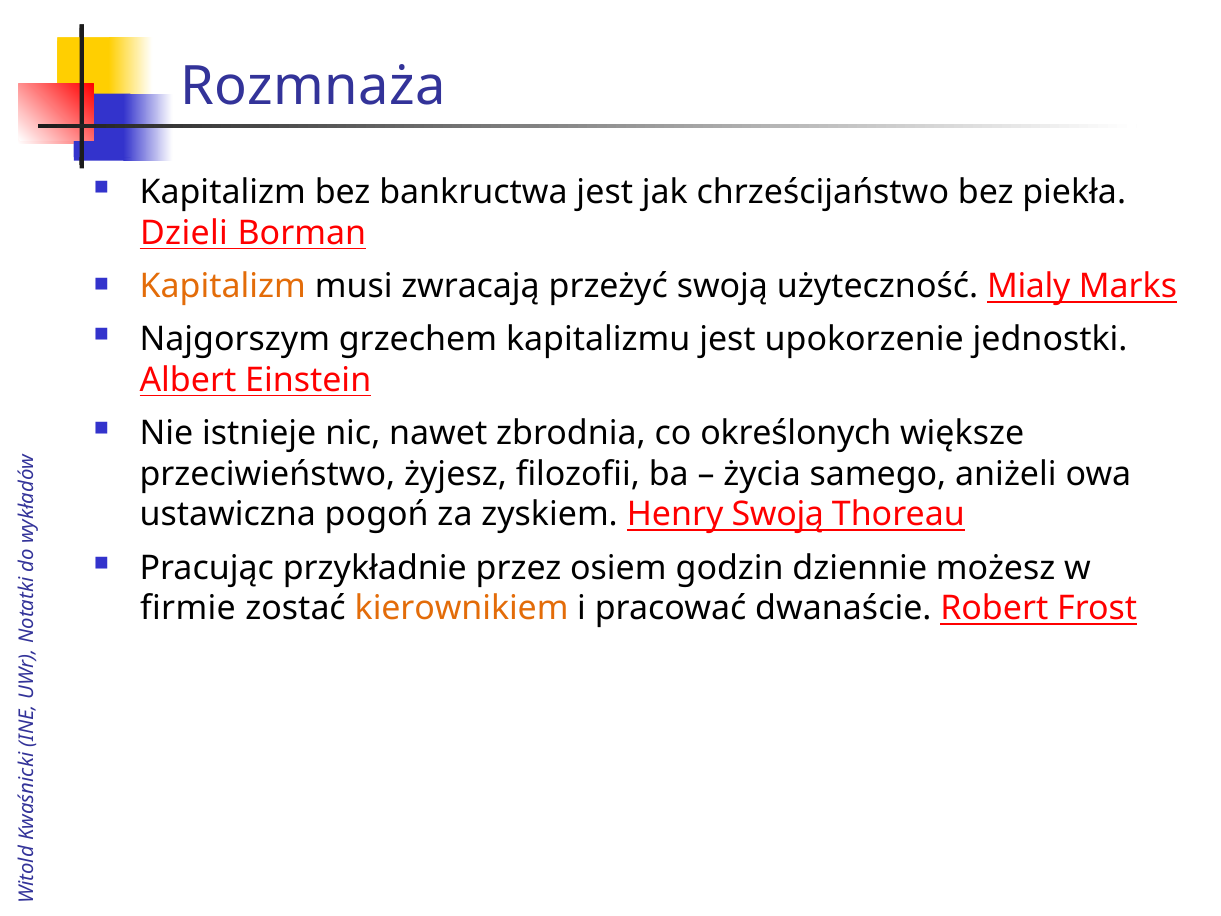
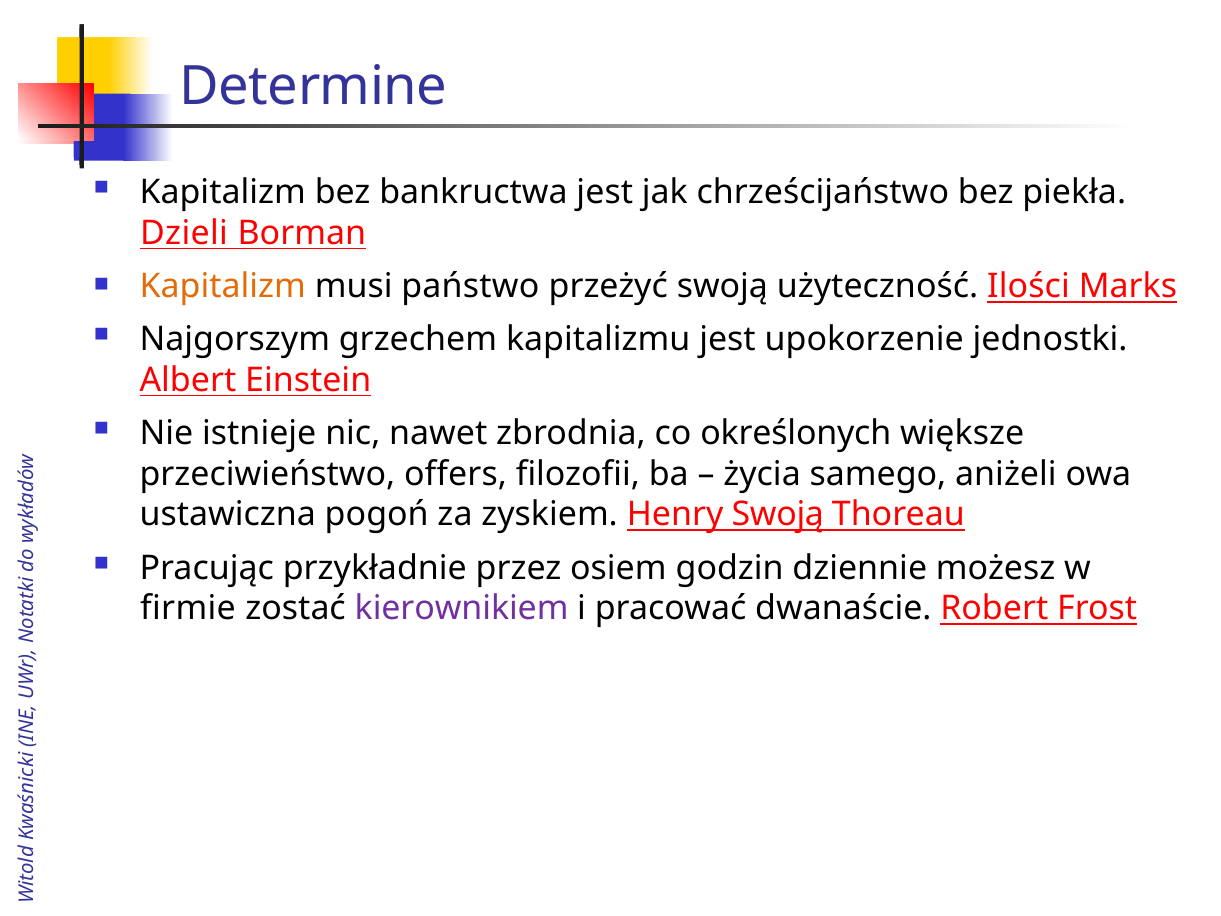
Rozmnaża: Rozmnaża -> Determine
zwracają: zwracają -> państwo
Mialy: Mialy -> Ilości
żyjesz: żyjesz -> offers
kierownikiem colour: orange -> purple
